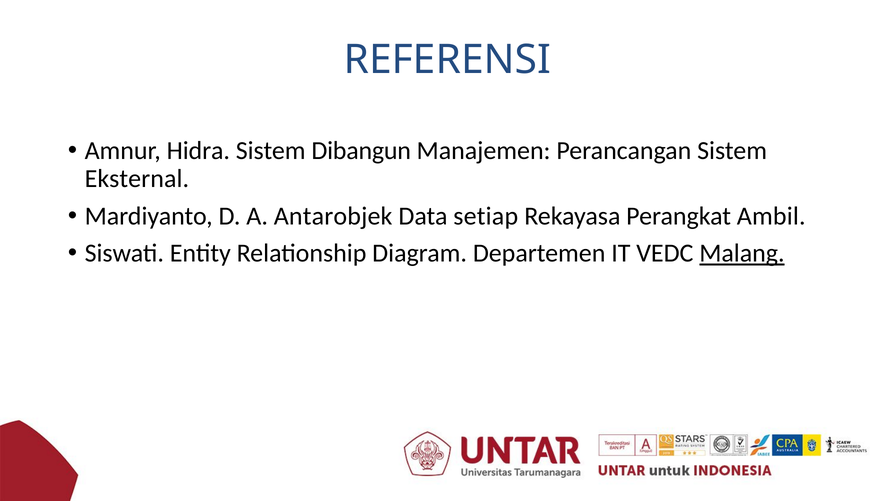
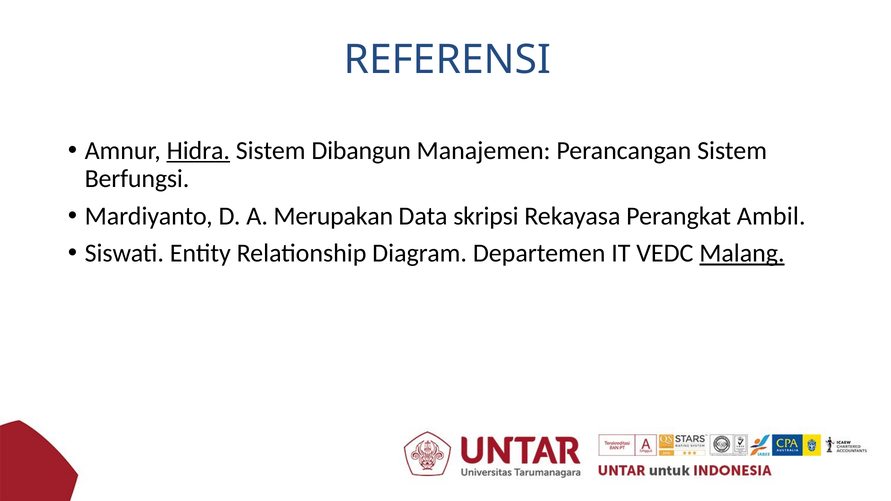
Hidra underline: none -> present
Eksternal: Eksternal -> Berfungsi
Antarobjek: Antarobjek -> Merupakan
setiap: setiap -> skripsi
